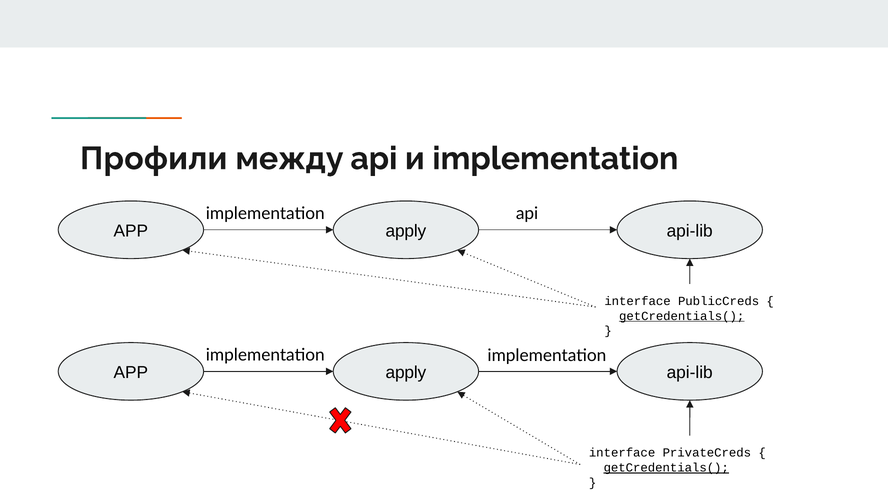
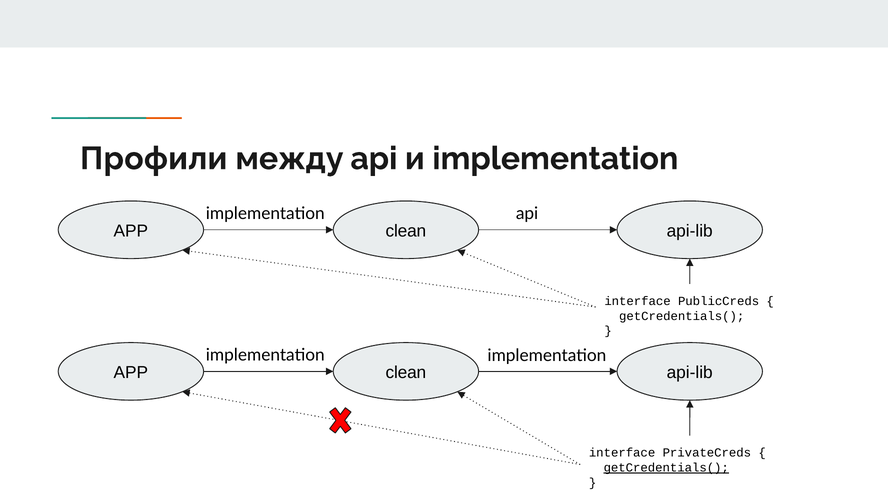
apply at (406, 231): apply -> clean
getCredentials( at (682, 316) underline: present -> none
apply at (406, 372): apply -> clean
